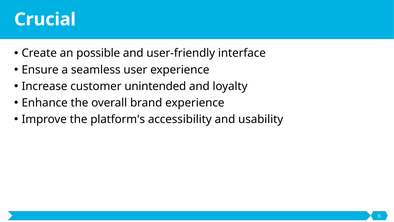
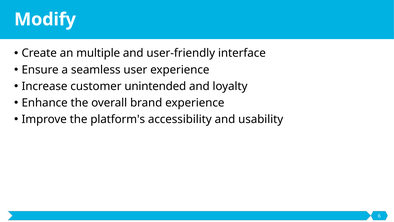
Crucial: Crucial -> Modify
possible: possible -> multiple
